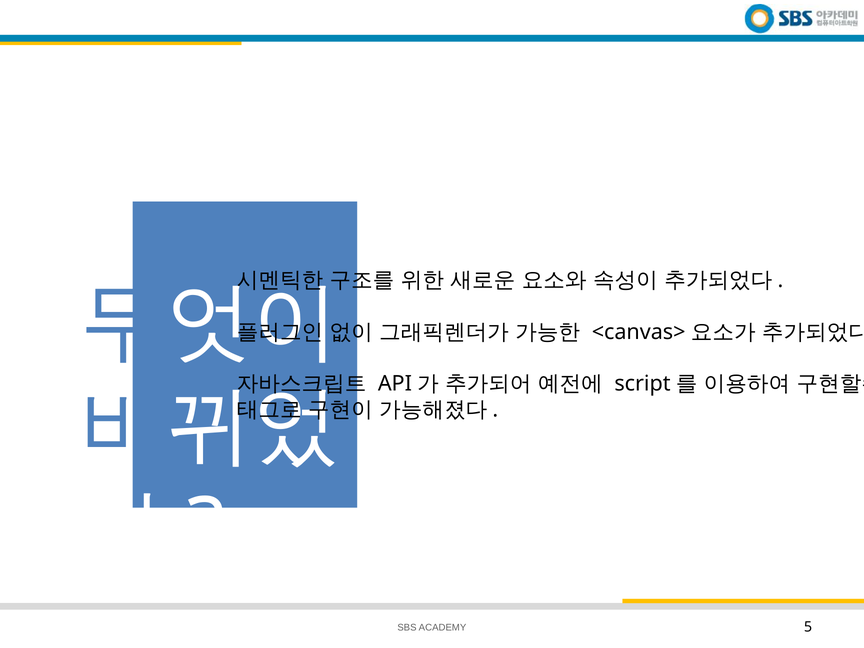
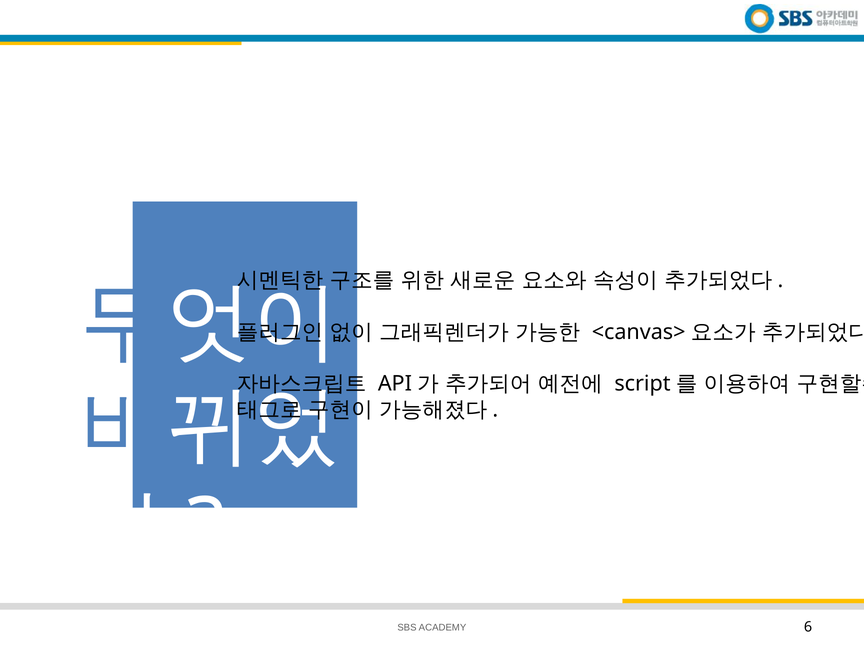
5: 5 -> 6
